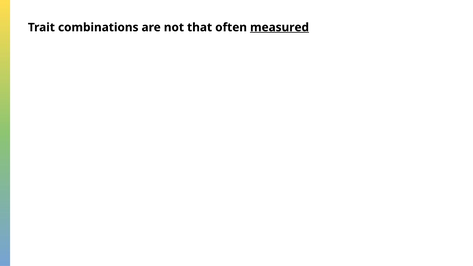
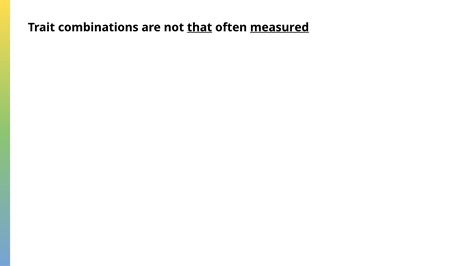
that underline: none -> present
